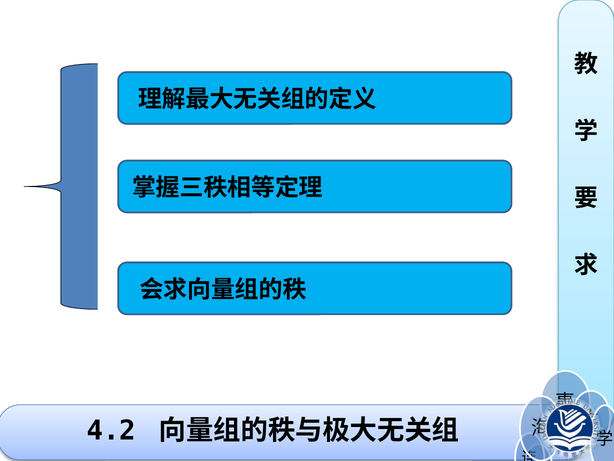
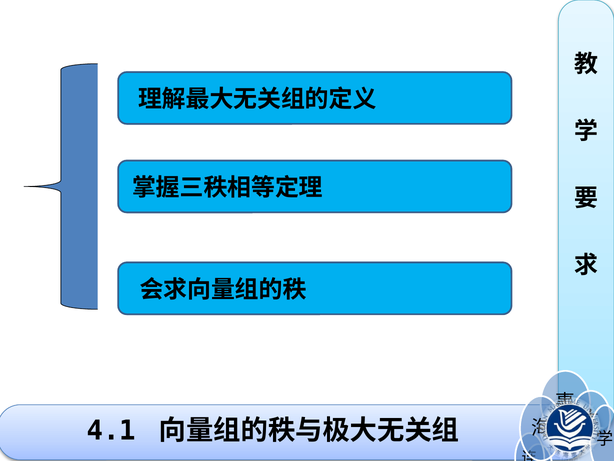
4.2: 4.2 -> 4.1
